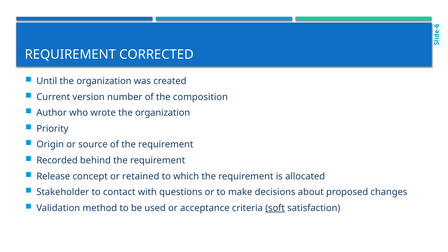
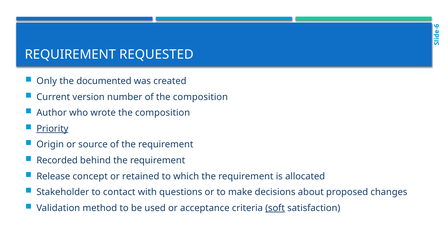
CORRECTED: CORRECTED -> REQUESTED
Until: Until -> Only
organization at (104, 81): organization -> documented
wrote the organization: organization -> composition
Priority underline: none -> present
